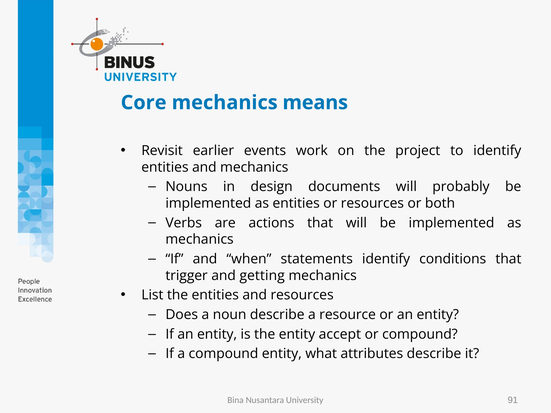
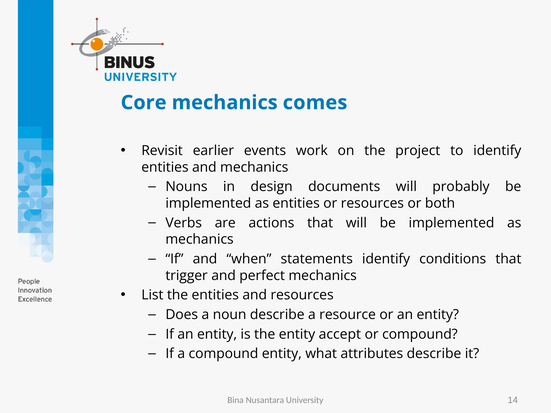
means: means -> comes
getting: getting -> perfect
91: 91 -> 14
